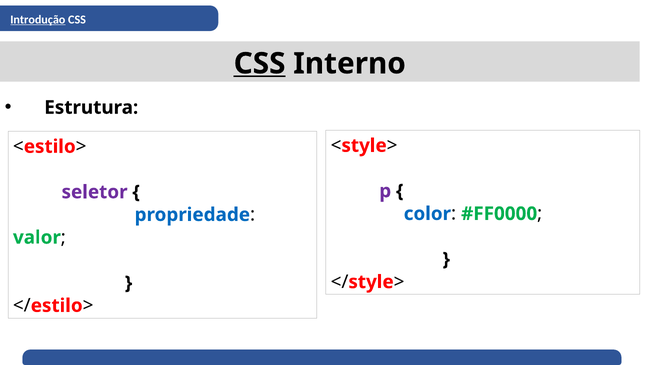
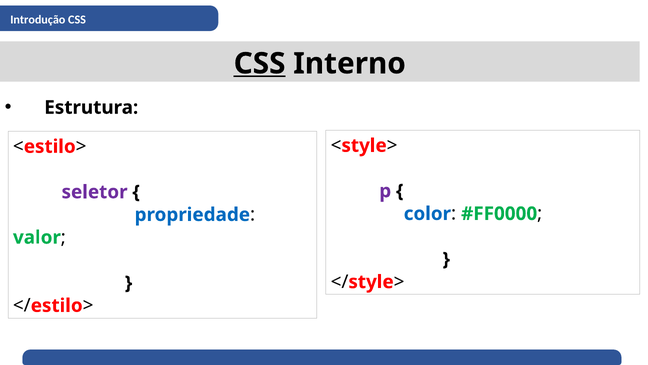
Introdução underline: present -> none
